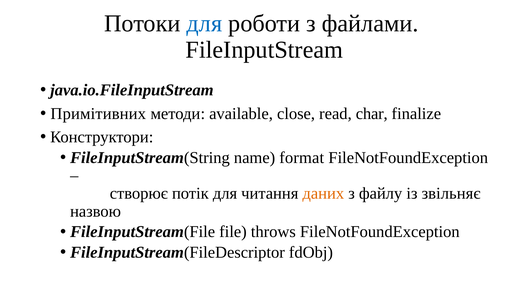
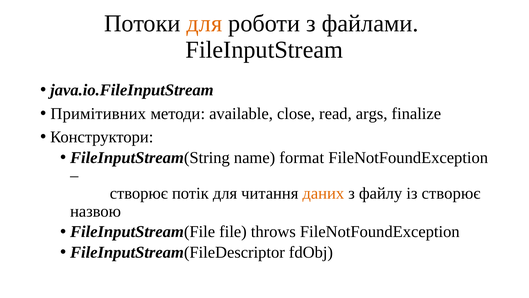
для at (204, 23) colour: blue -> orange
char: char -> args
із звільняє: звільняє -> створює
